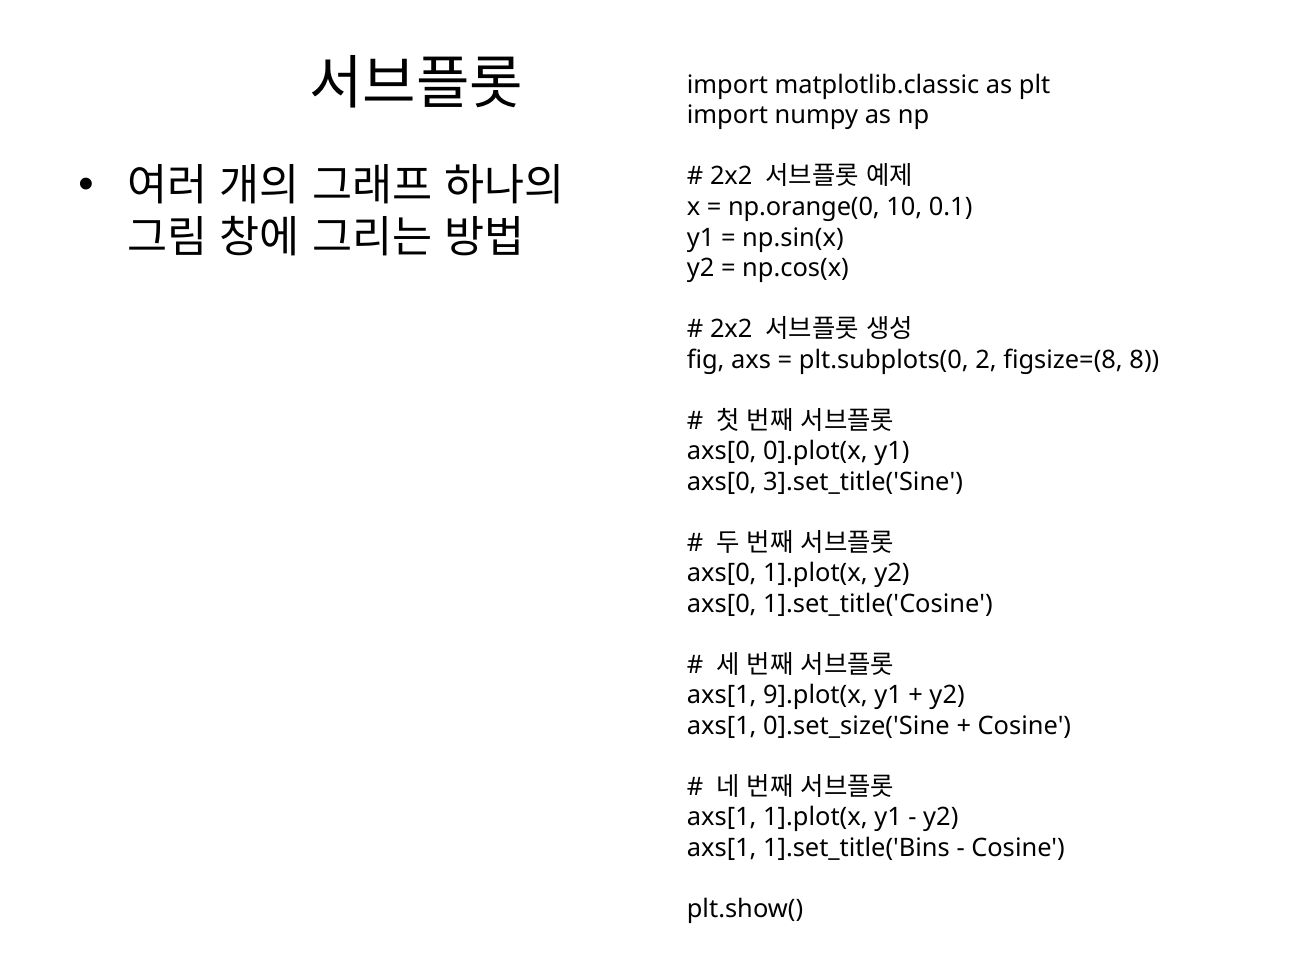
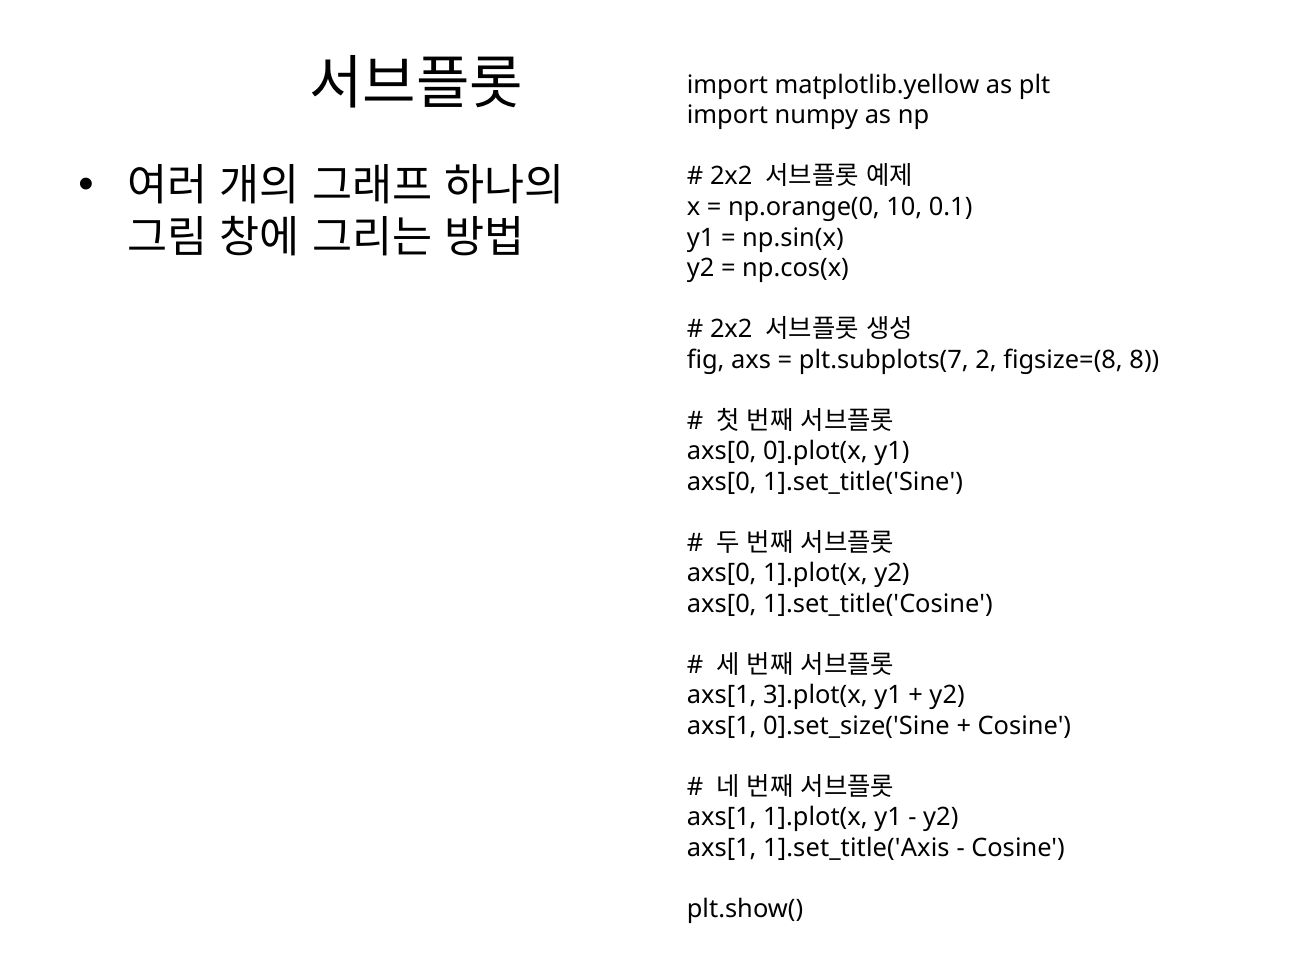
matplotlib.classic: matplotlib.classic -> matplotlib.yellow
plt.subplots(0: plt.subplots(0 -> plt.subplots(7
3].set_title('Sine: 3].set_title('Sine -> 1].set_title('Sine
9].plot(x: 9].plot(x -> 3].plot(x
1].set_title('Bins: 1].set_title('Bins -> 1].set_title('Axis
